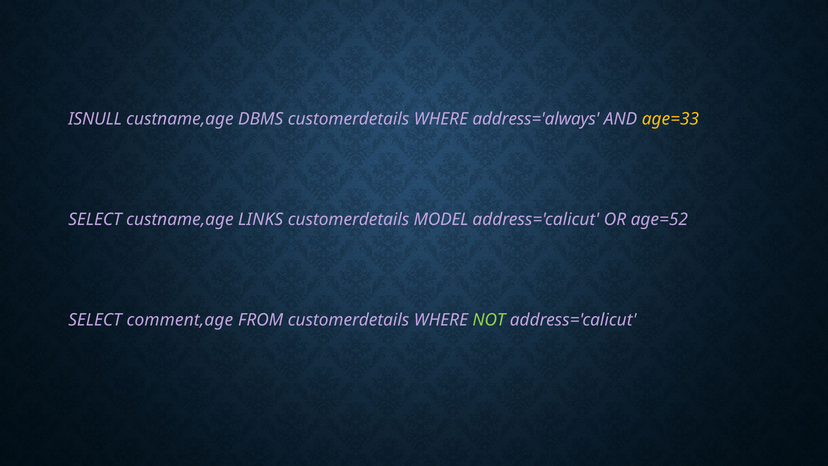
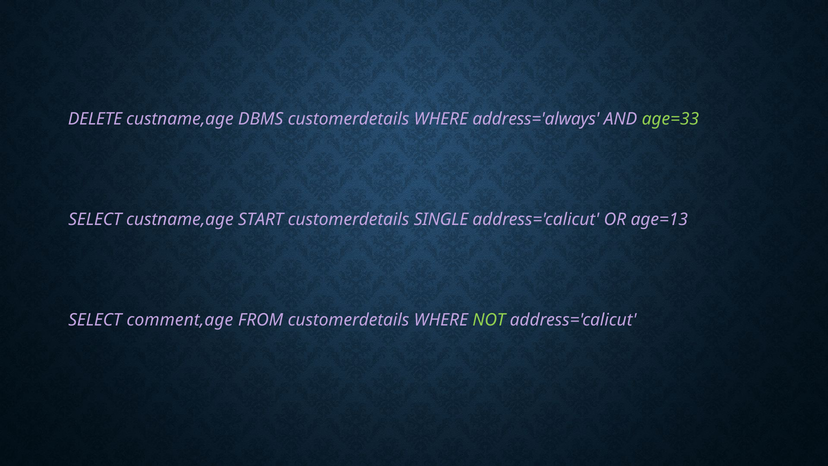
ISNULL: ISNULL -> DELETE
age=33 colour: yellow -> light green
LINKS: LINKS -> START
MODEL: MODEL -> SINGLE
age=52: age=52 -> age=13
